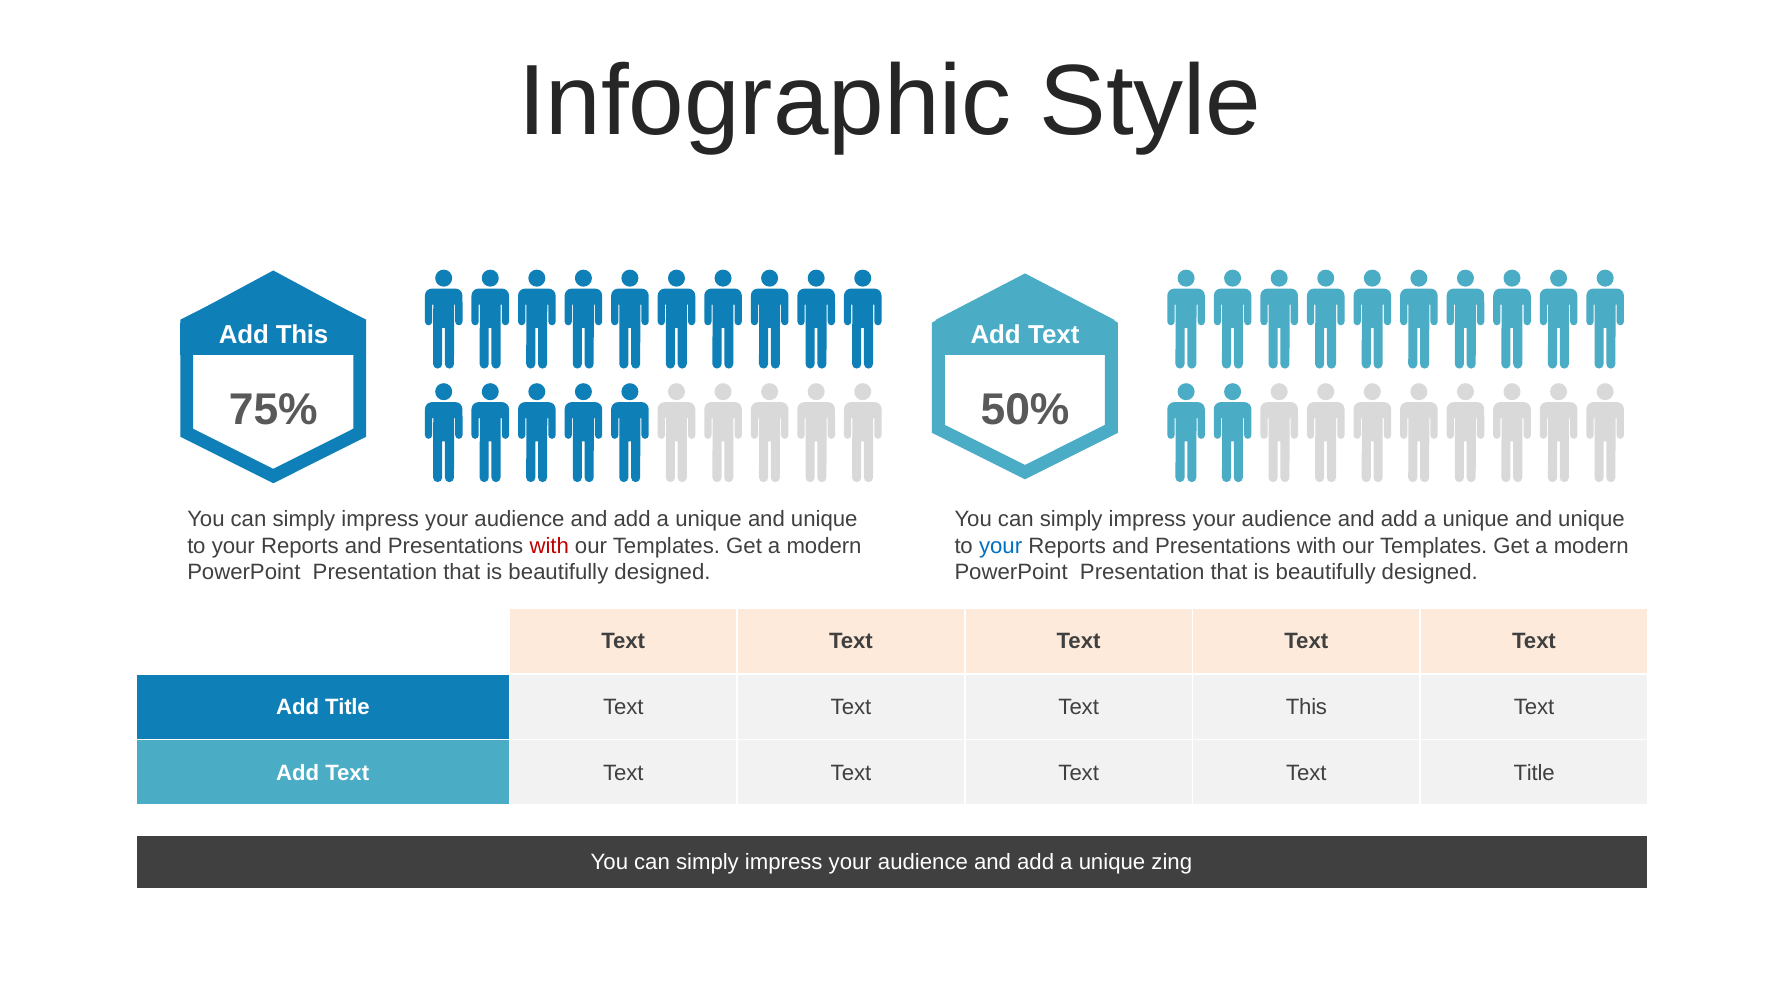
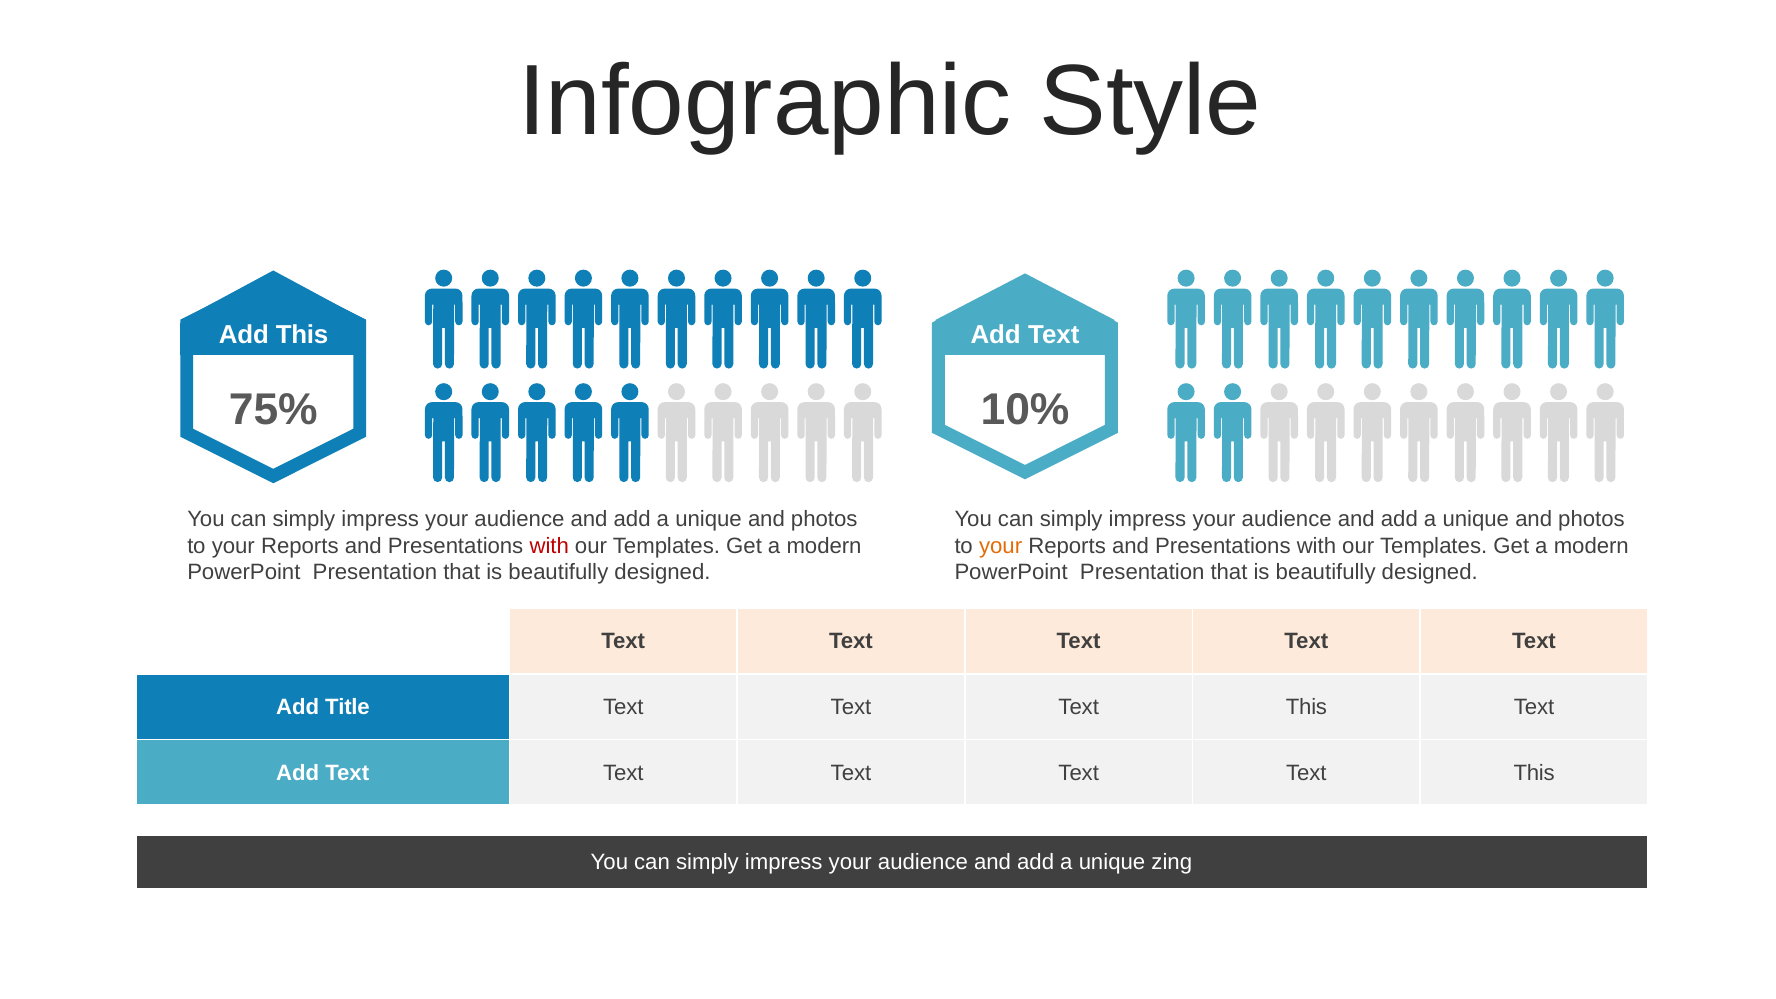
50%: 50% -> 10%
unique at (824, 519): unique -> photos
unique at (1592, 519): unique -> photos
your at (1001, 546) colour: blue -> orange
Title at (1534, 773): Title -> This
